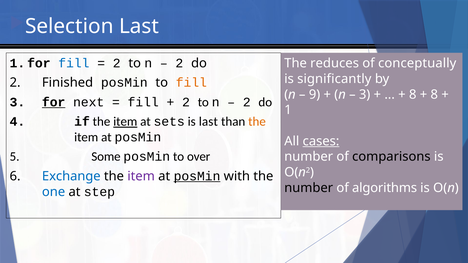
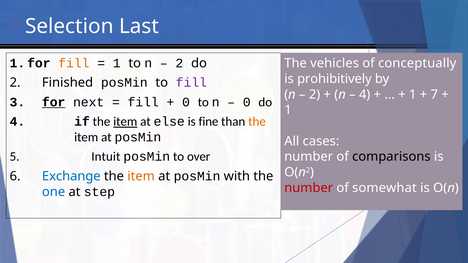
fill at (74, 63) colour: blue -> orange
2 at (117, 63): 2 -> 1
reduces: reduces -> vehicles
significantly: significantly -> prohibitively
fill at (191, 83) colour: orange -> purple
9 at (314, 95): 9 -> 2
3 at (365, 95): 3 -> 4
8 at (413, 95): 8 -> 1
8 at (434, 95): 8 -> 7
2 at (186, 102): 2 -> 0
2 at (247, 102): 2 -> 0
sets: sets -> else
is last: last -> fine
cases underline: present -> none
Some: Some -> Intuit
item at (141, 176) colour: purple -> orange
posMin at (197, 176) underline: present -> none
number at (309, 188) colour: black -> red
algorithms: algorithms -> somewhat
